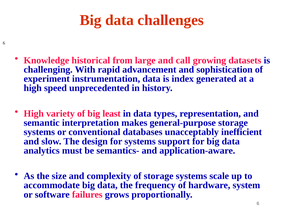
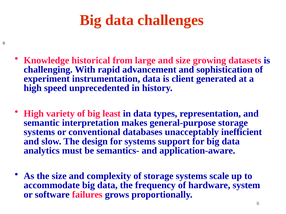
and call: call -> size
index: index -> client
